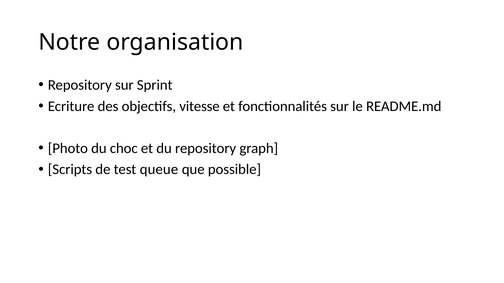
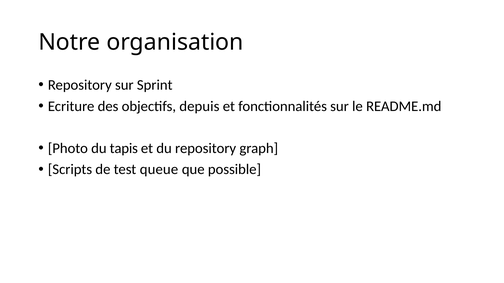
vitesse: vitesse -> depuis
choc: choc -> tapis
